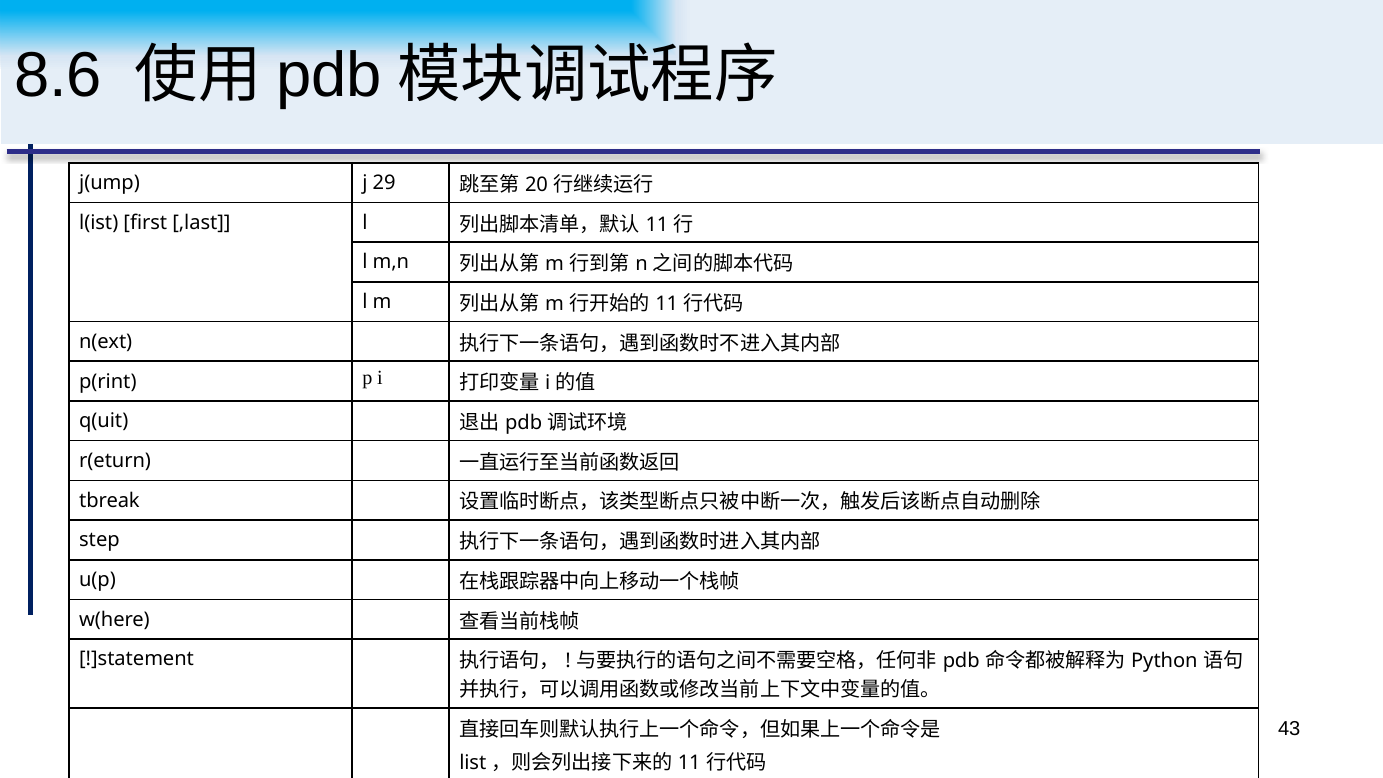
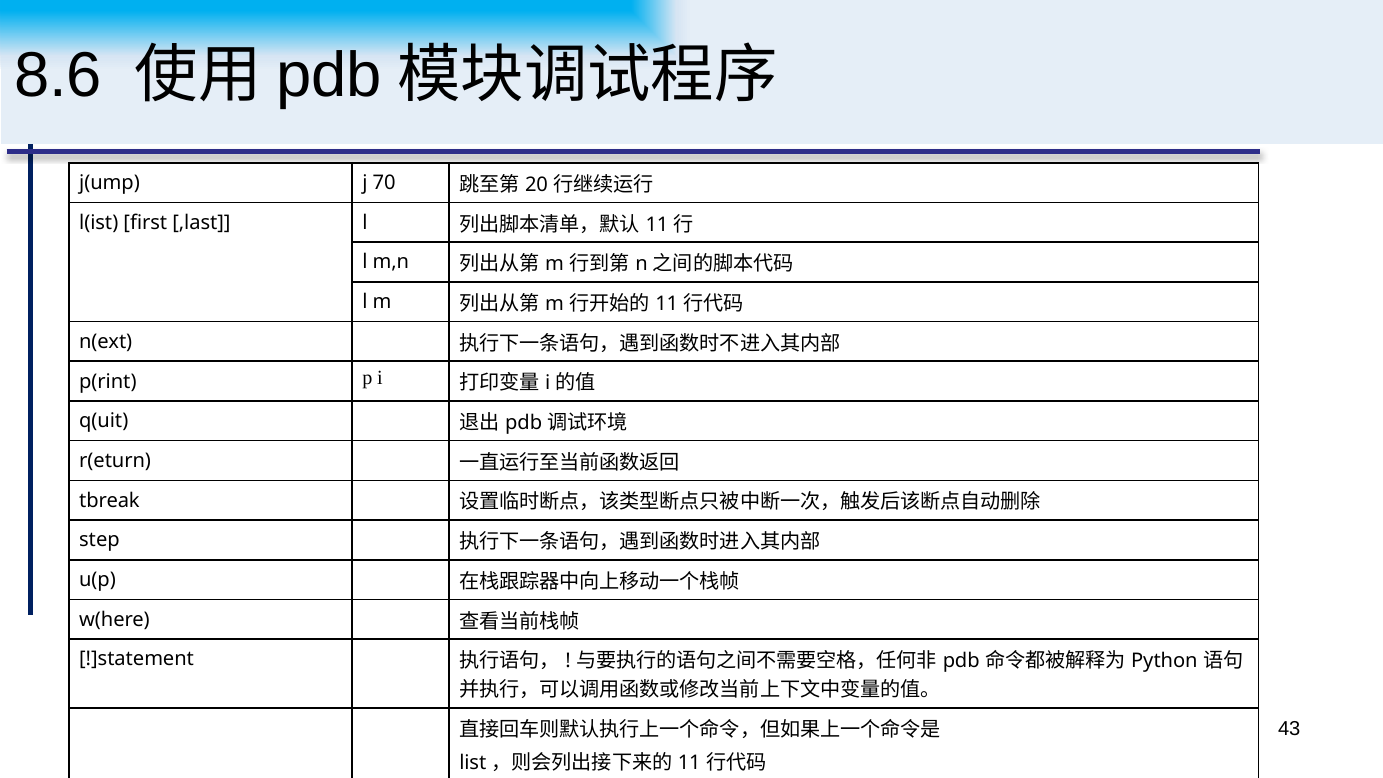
29: 29 -> 70
